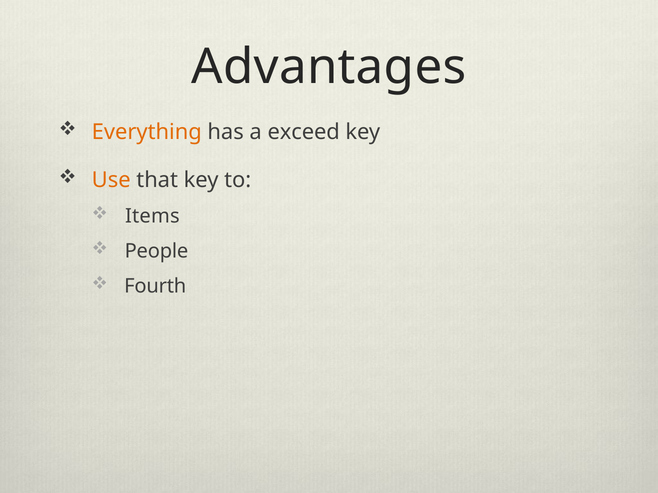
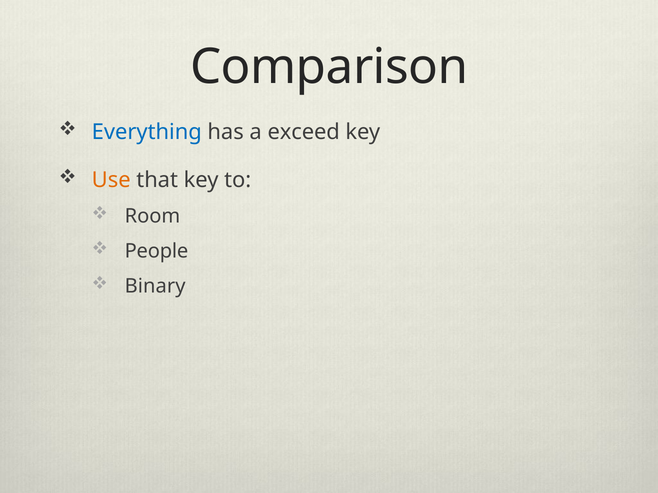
Advantages: Advantages -> Comparison
Everything colour: orange -> blue
Items: Items -> Room
Fourth: Fourth -> Binary
